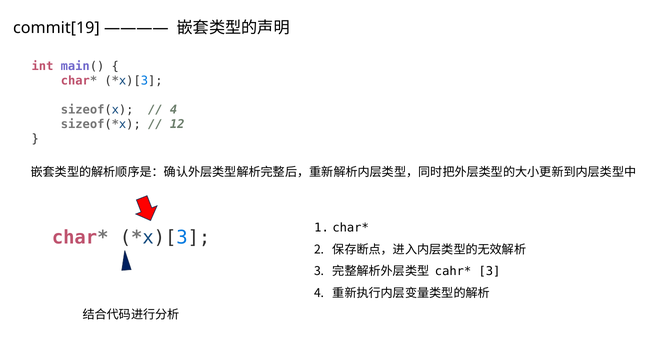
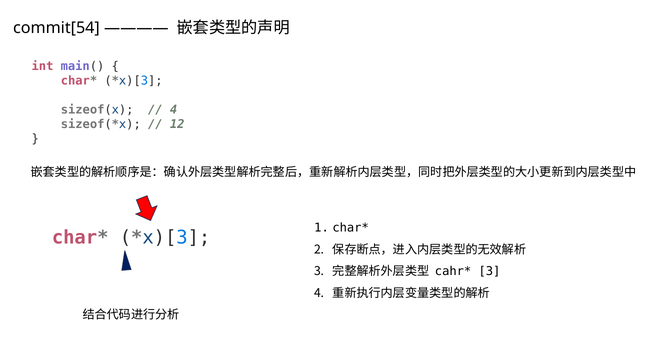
commit[19: commit[19 -> commit[54
